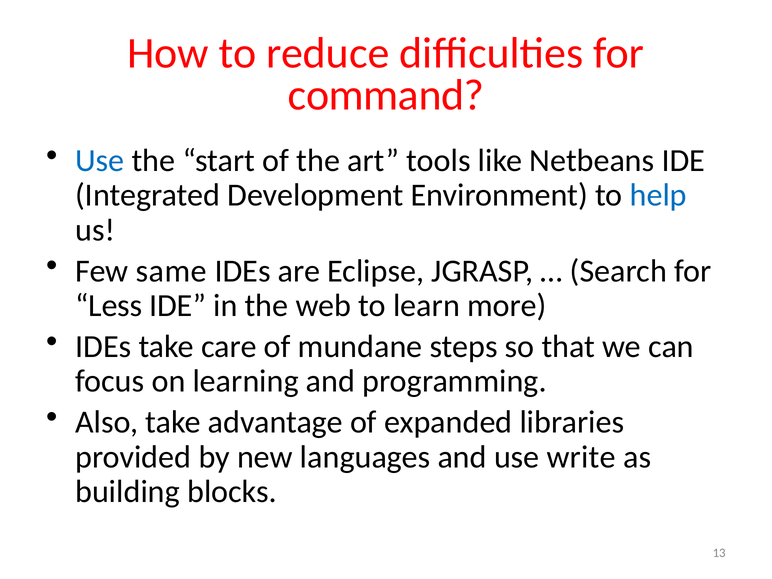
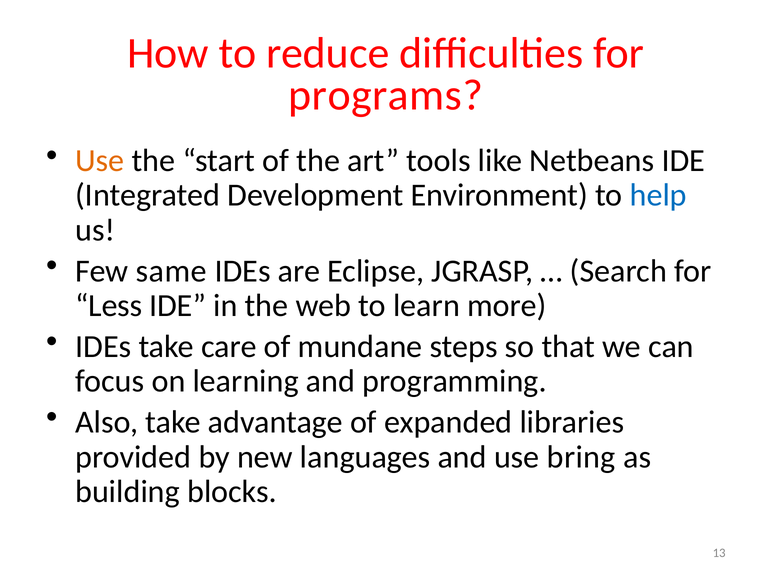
command: command -> programs
Use at (100, 161) colour: blue -> orange
write: write -> bring
